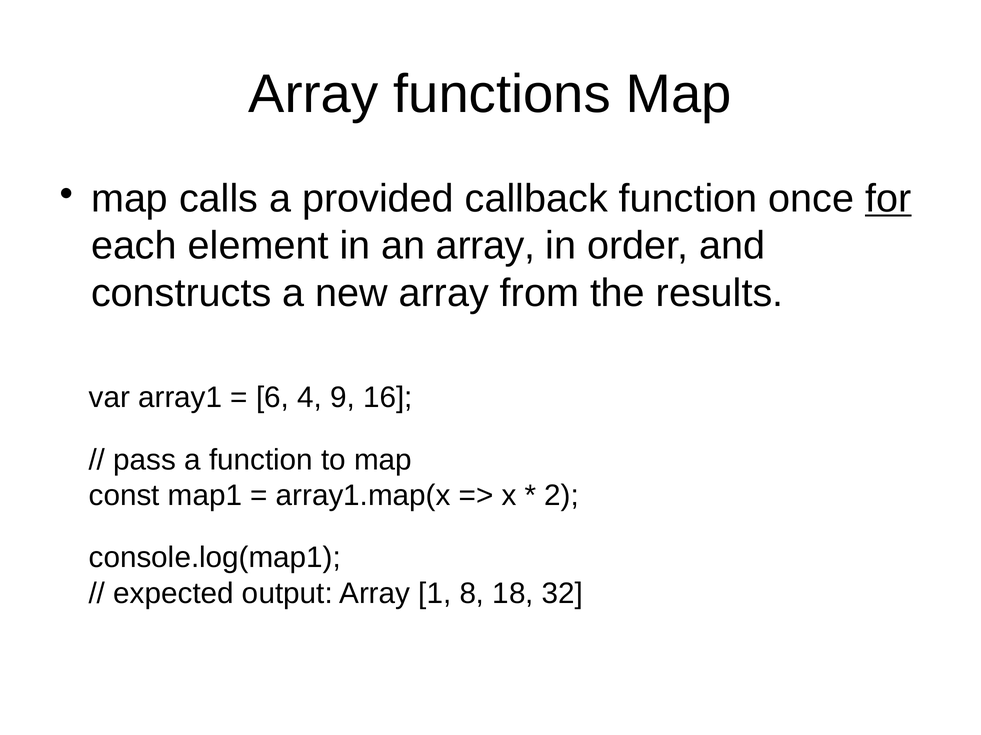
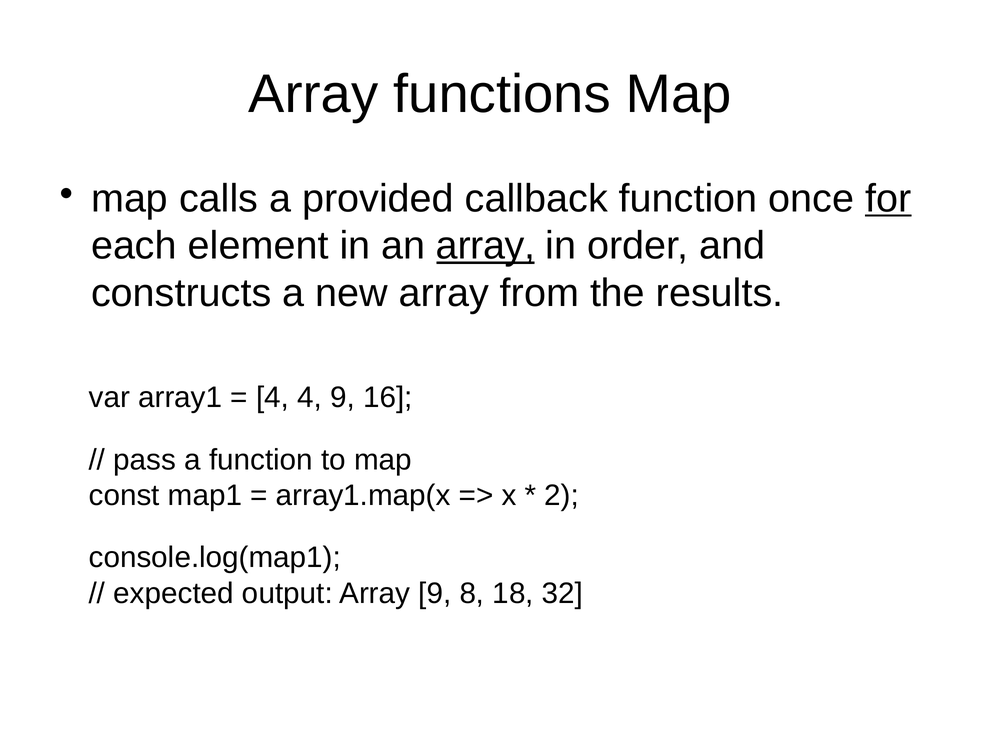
array at (485, 246) underline: none -> present
6 at (273, 398): 6 -> 4
Array 1: 1 -> 9
